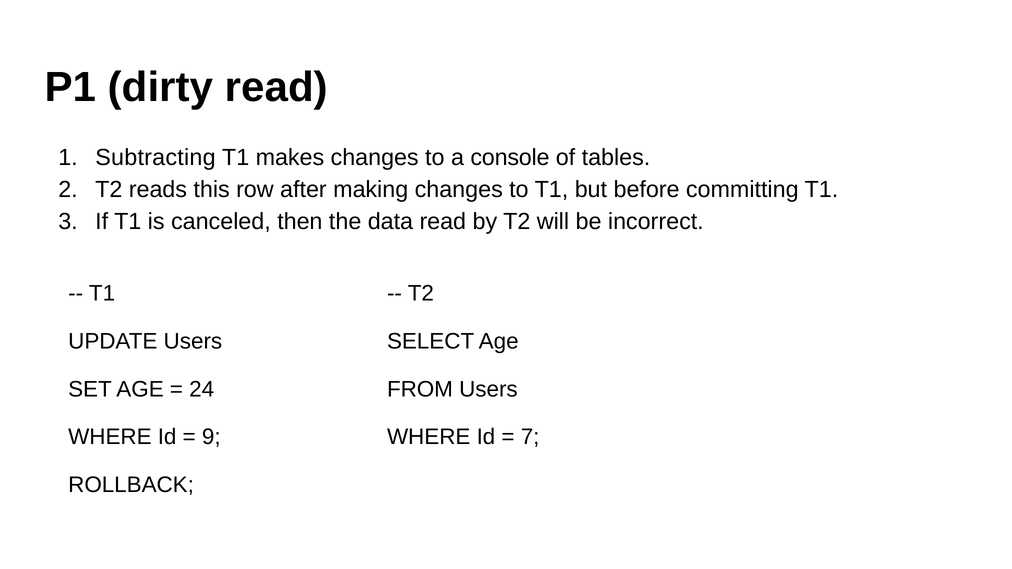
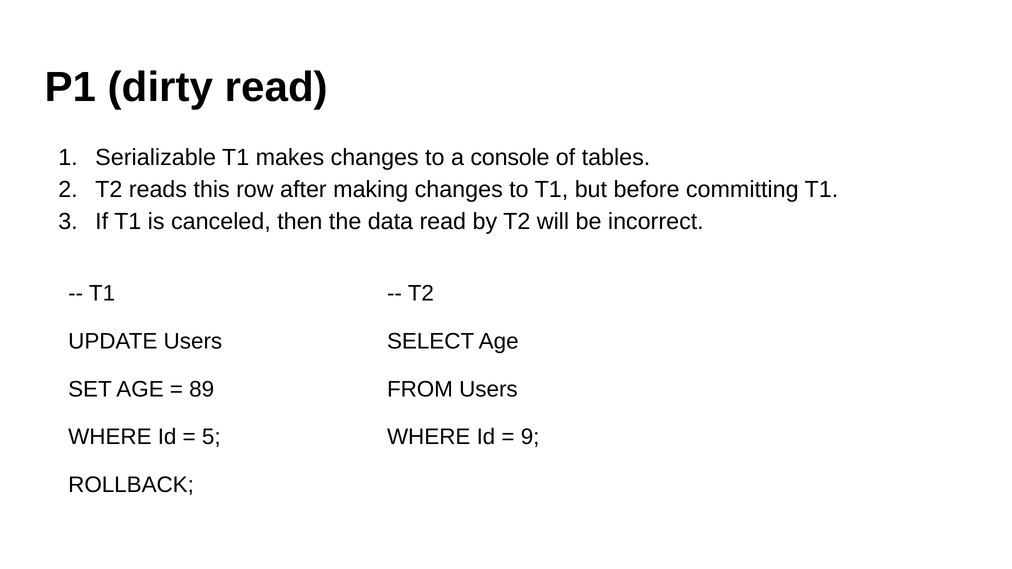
Subtracting: Subtracting -> Serializable
24: 24 -> 89
9: 9 -> 5
7: 7 -> 9
